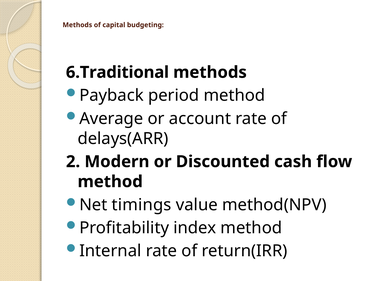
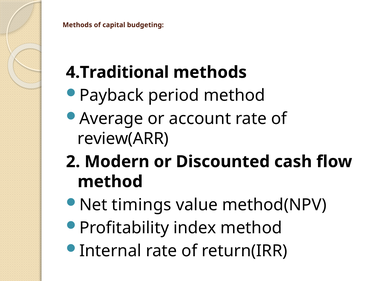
6.Traditional: 6.Traditional -> 4.Traditional
delays(ARR: delays(ARR -> review(ARR
